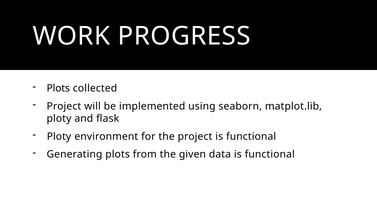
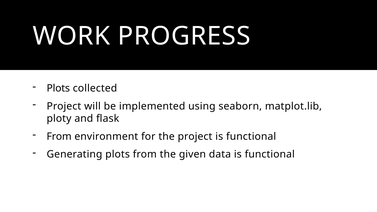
Ploty at (59, 136): Ploty -> From
